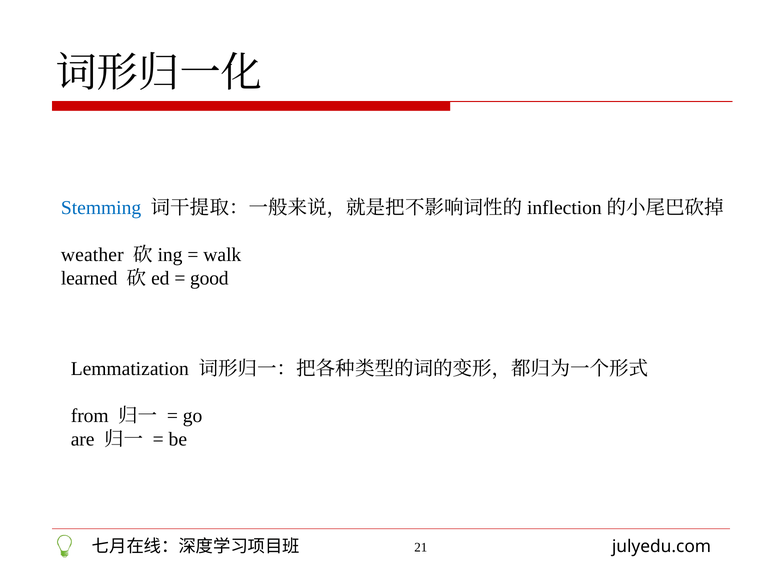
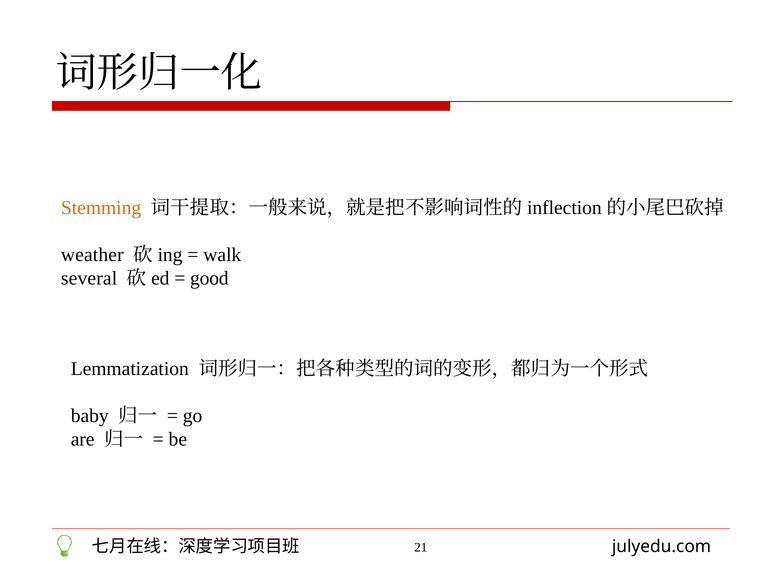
Stemming colour: blue -> orange
learned: learned -> several
from: from -> baby
